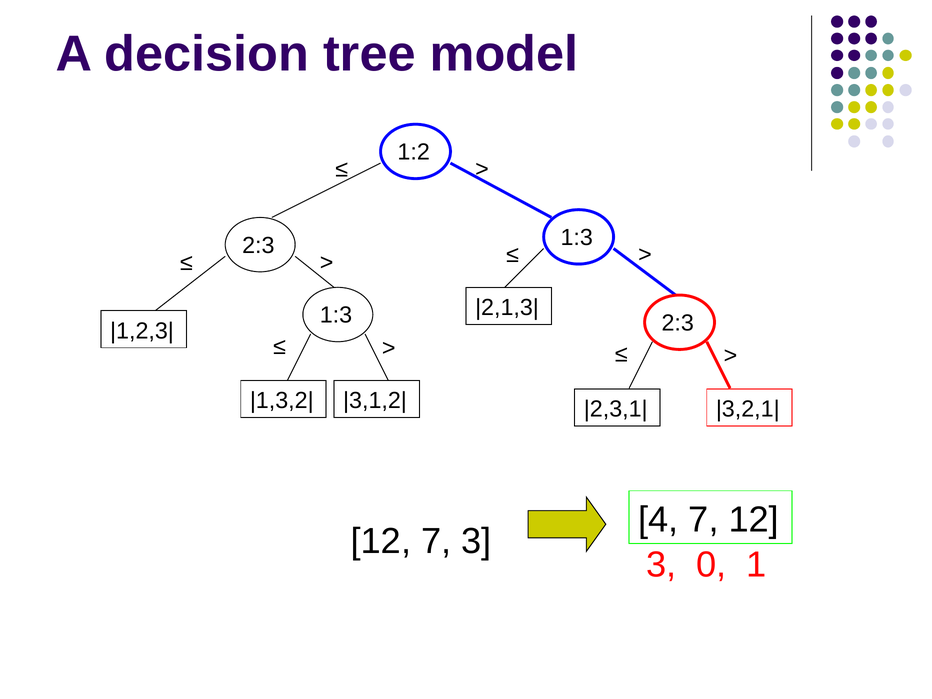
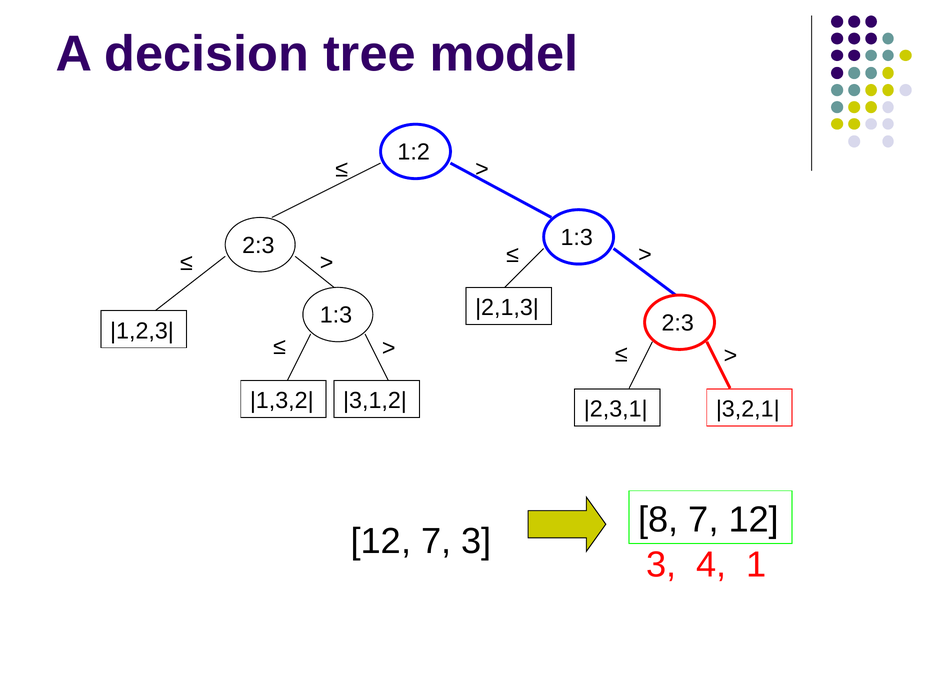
4: 4 -> 8
0: 0 -> 4
